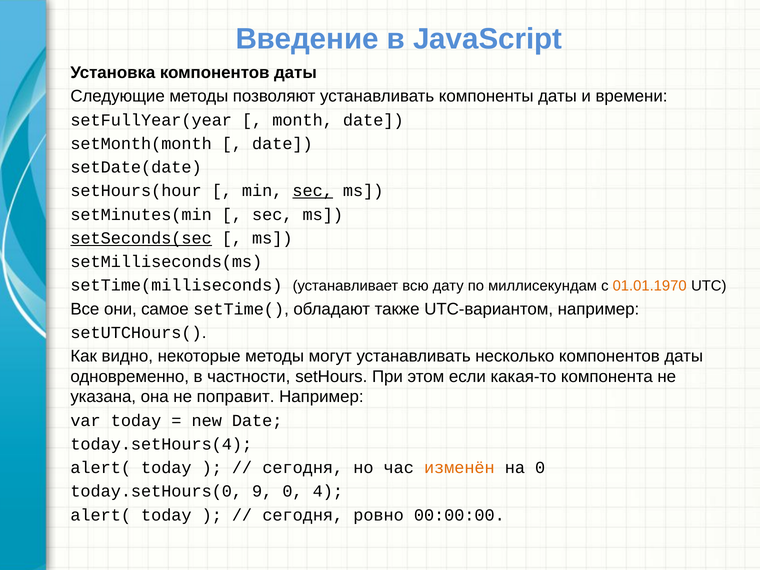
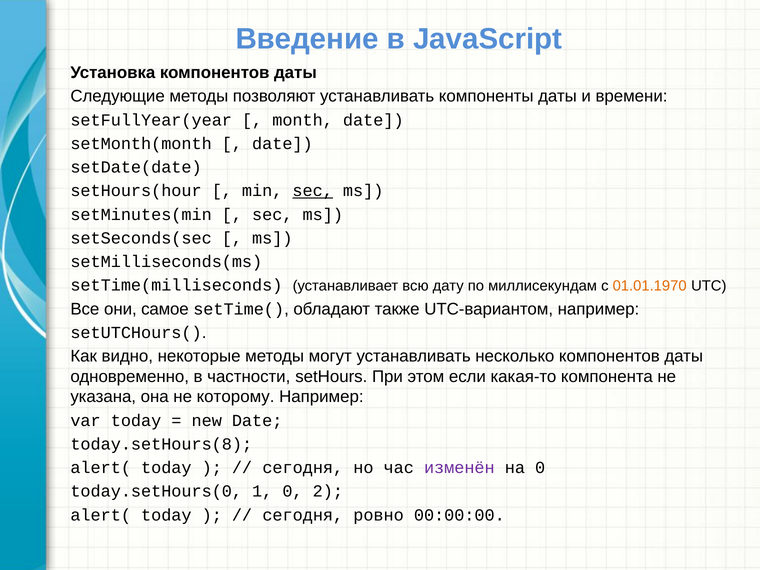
setSeconds(sec underline: present -> none
поправит: поправит -> которому
today.setHours(4: today.setHours(4 -> today.setHours(8
изменён colour: orange -> purple
9: 9 -> 1
4: 4 -> 2
